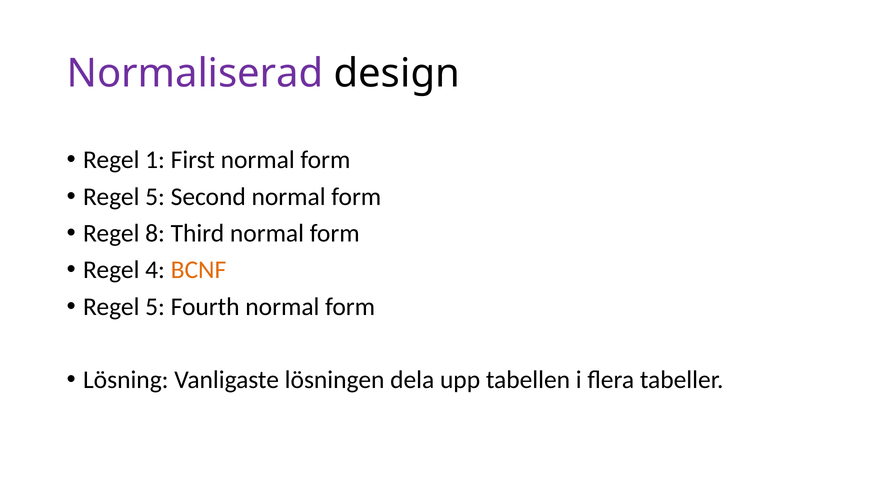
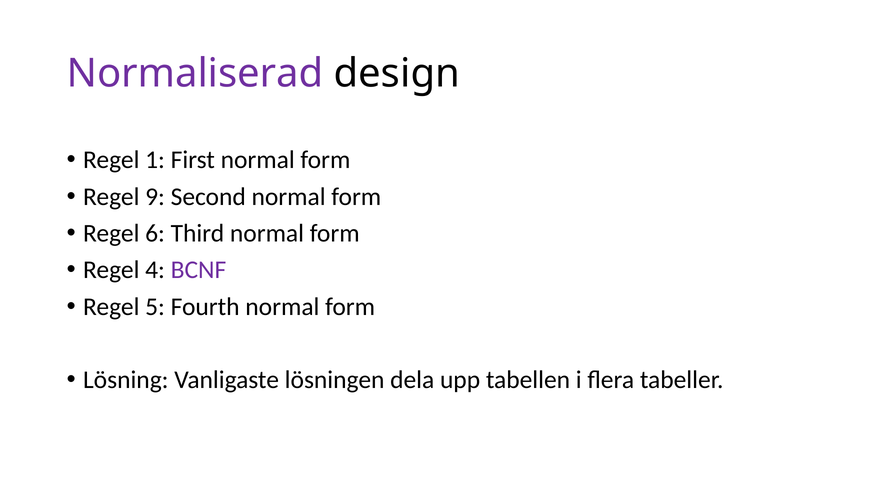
5 at (155, 197): 5 -> 9
8: 8 -> 6
BCNF colour: orange -> purple
